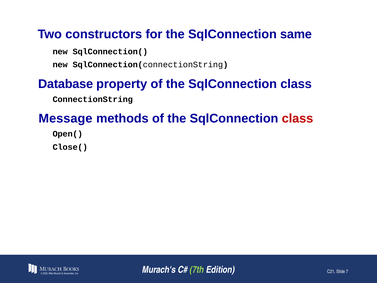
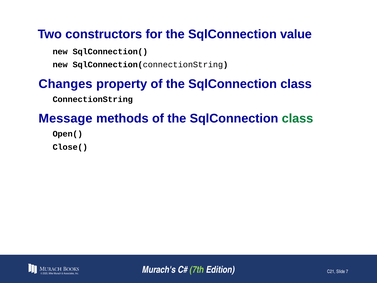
same: same -> value
Database: Database -> Changes
class at (297, 118) colour: red -> green
